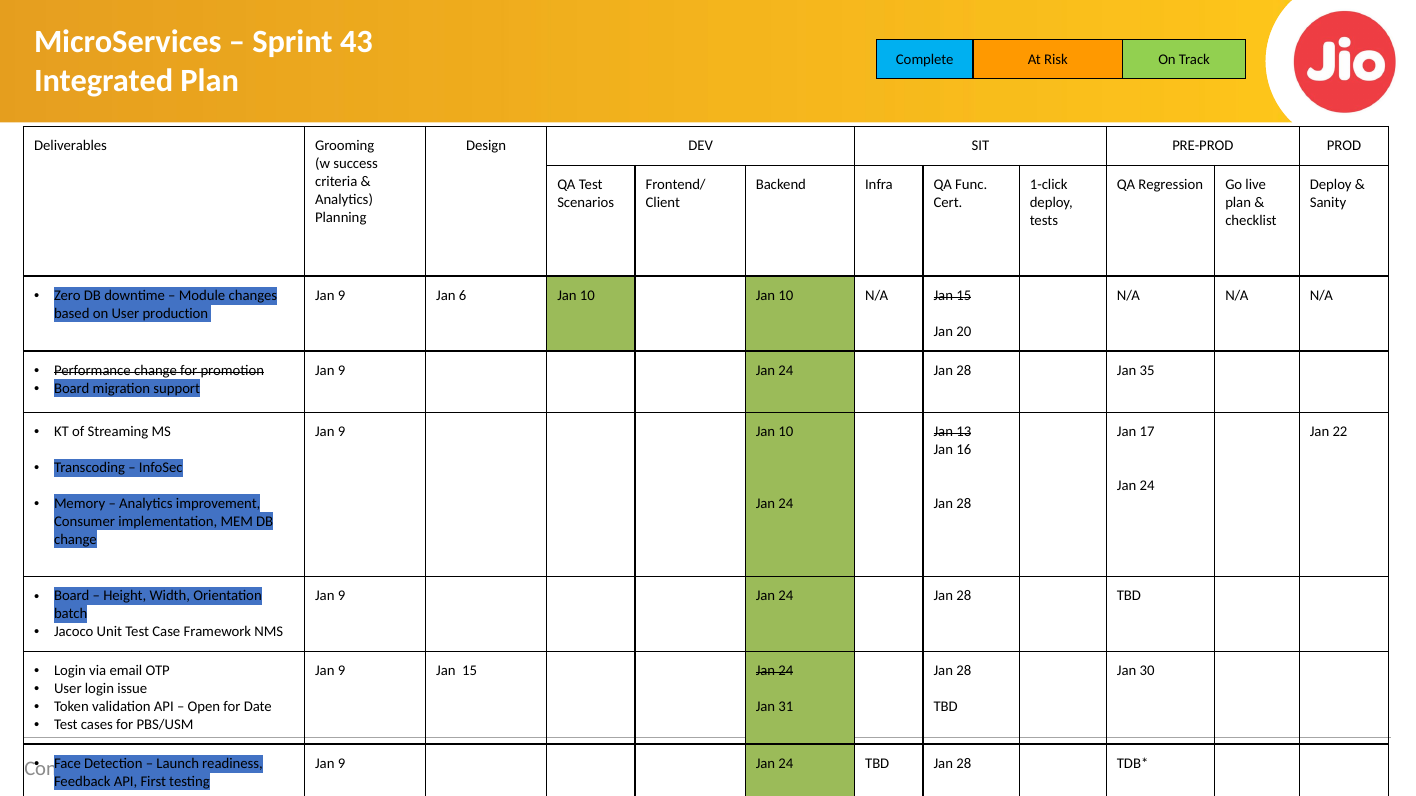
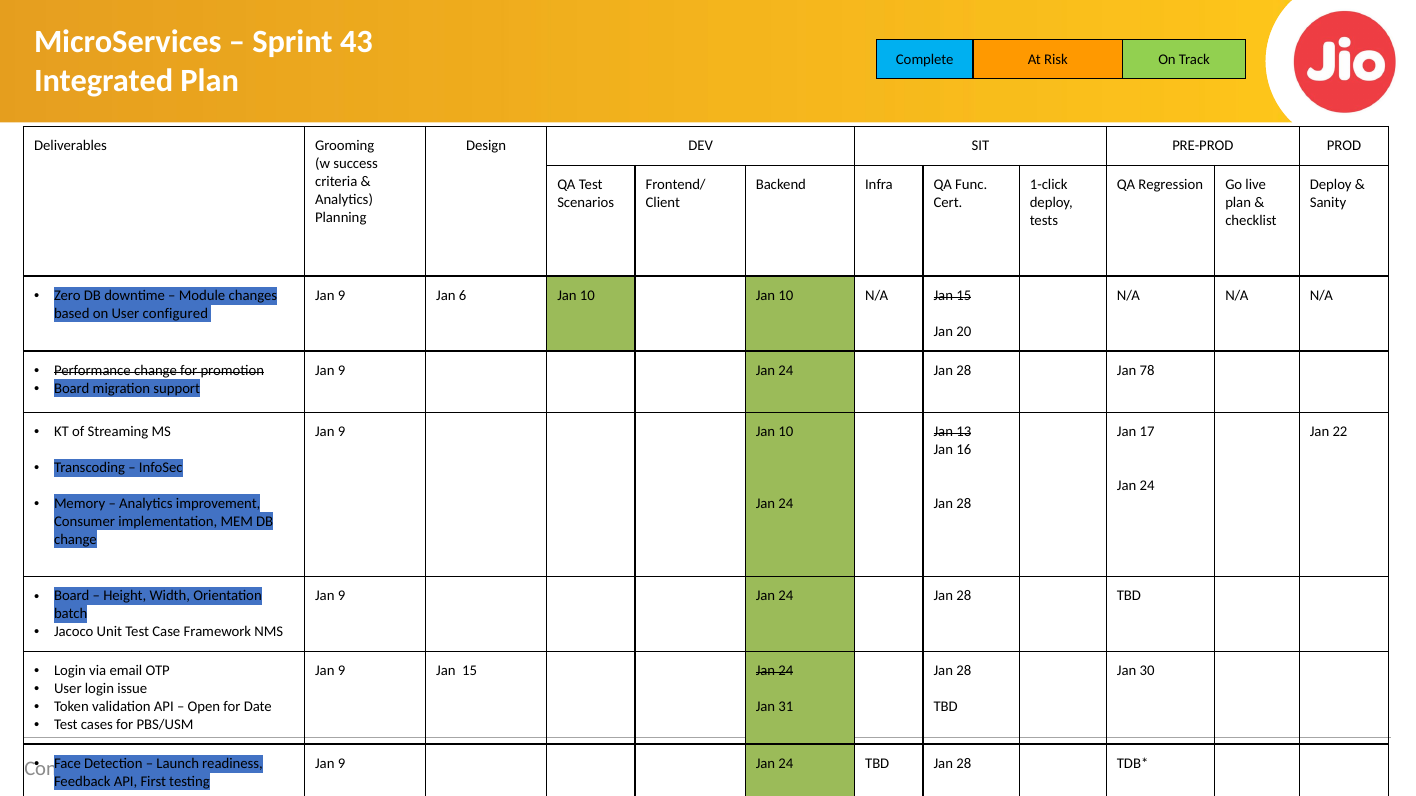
production: production -> configured
35: 35 -> 78
